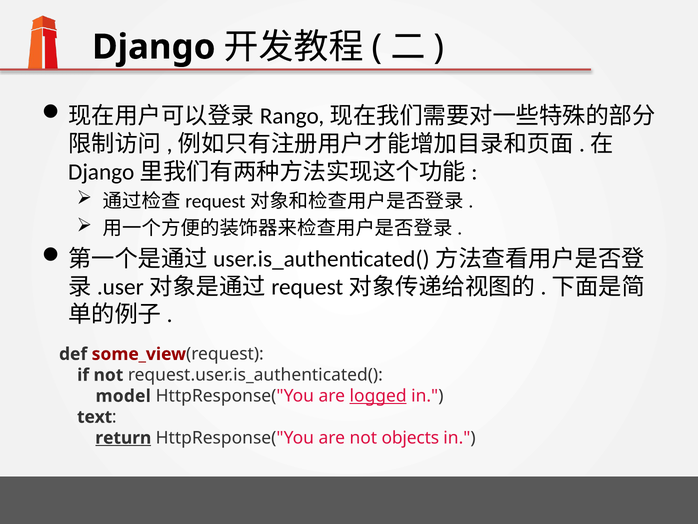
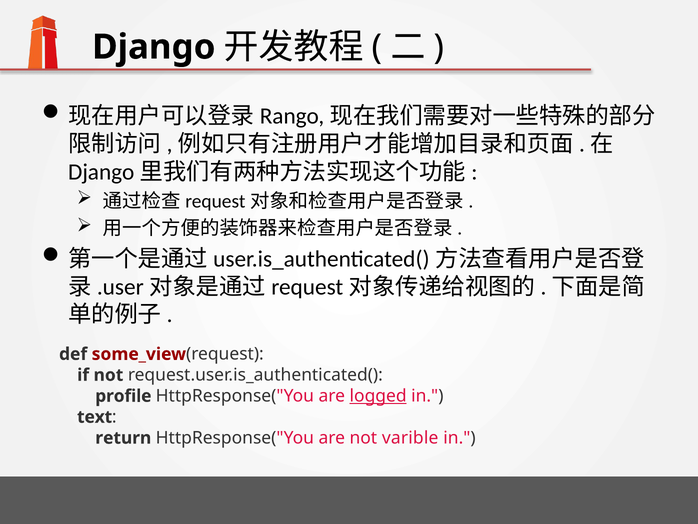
model: model -> profile
return underline: present -> none
objects: objects -> varible
